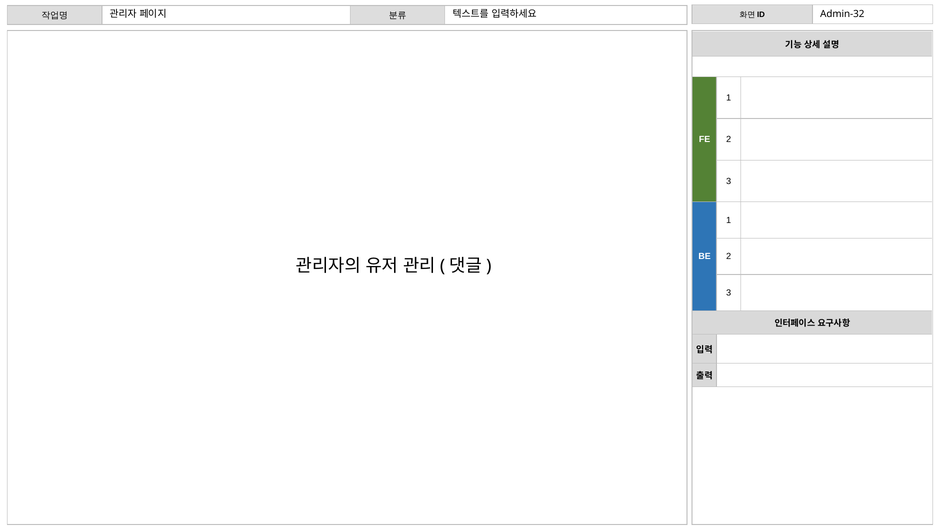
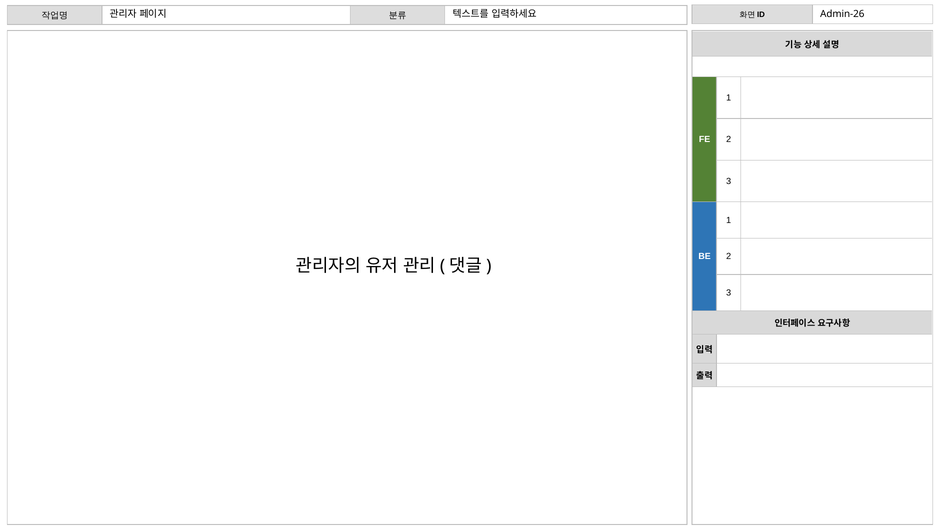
Admin-32: Admin-32 -> Admin-26
